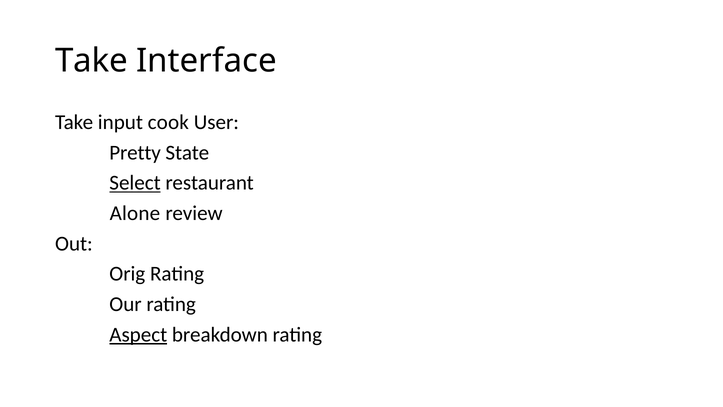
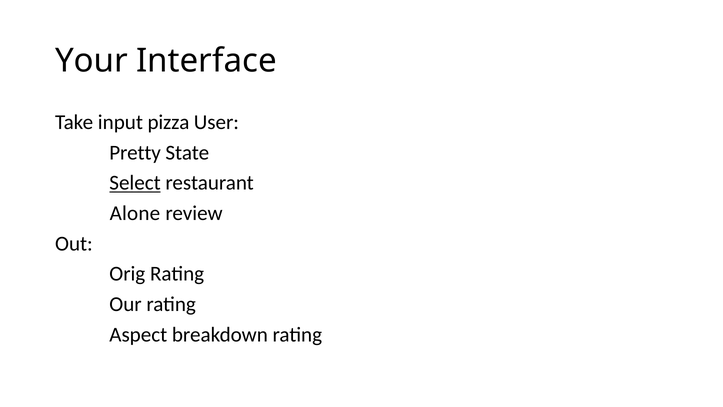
Take at (91, 61): Take -> Your
cook: cook -> pizza
Aspect underline: present -> none
